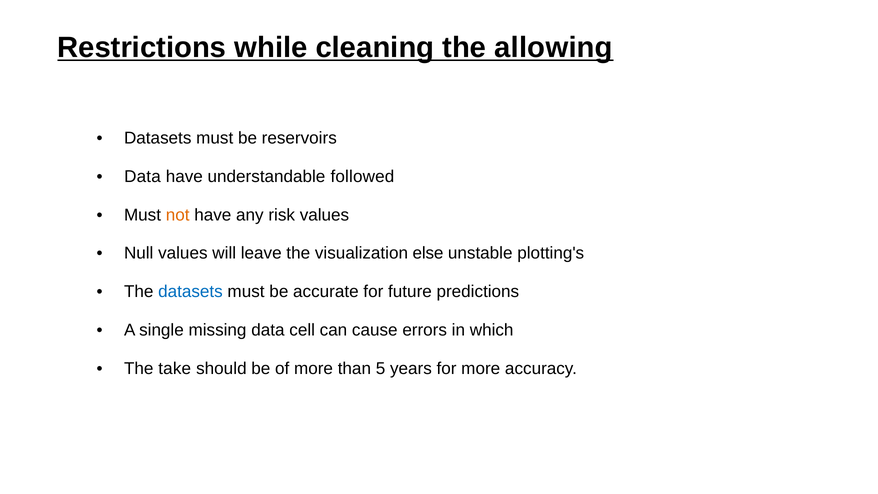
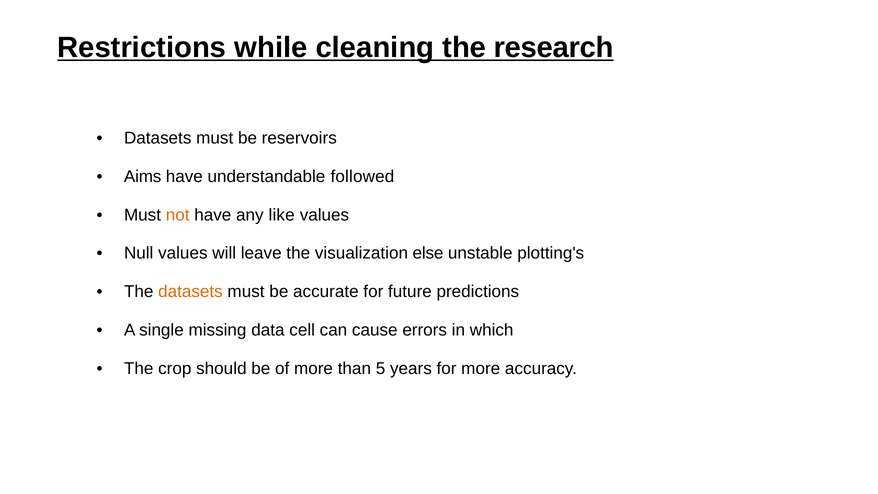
allowing: allowing -> research
Data at (142, 177): Data -> Aims
risk: risk -> like
datasets at (190, 292) colour: blue -> orange
take: take -> crop
